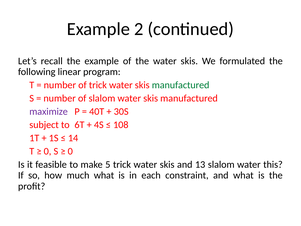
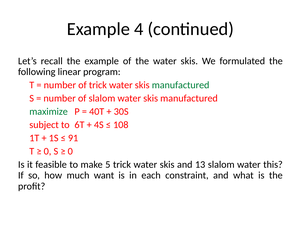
2: 2 -> 4
maximize colour: purple -> green
14: 14 -> 91
much what: what -> want
